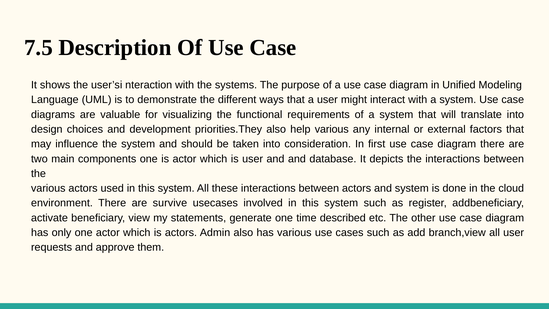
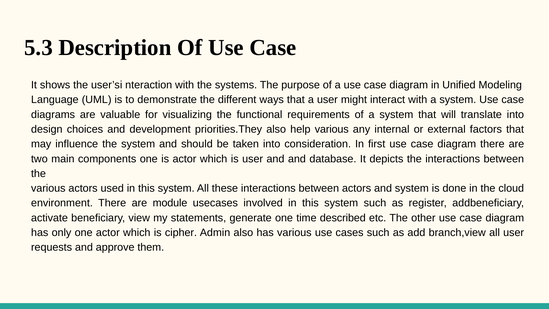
7.5: 7.5 -> 5.3
survive: survive -> module
is actors: actors -> cipher
